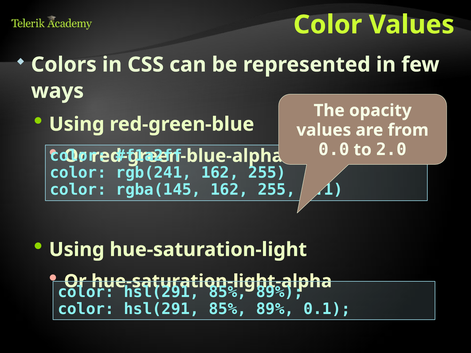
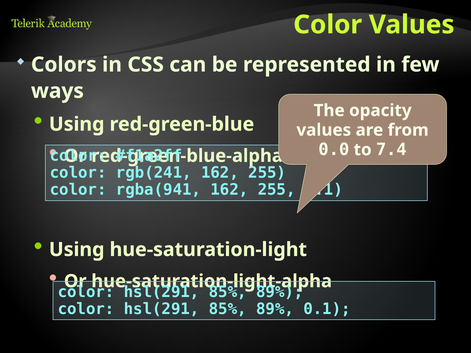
2.0: 2.0 -> 7.4
rgba(145: rgba(145 -> rgba(941
